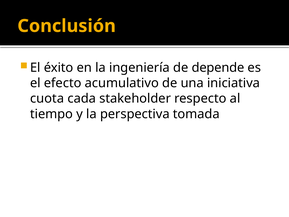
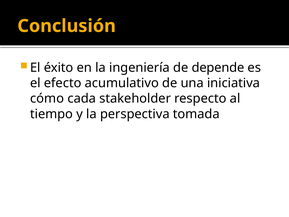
cuota: cuota -> cómo
